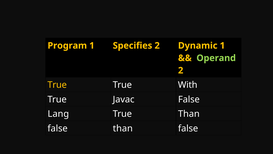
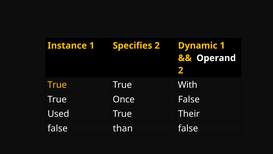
Program: Program -> Instance
Operand colour: light green -> white
Javac: Javac -> Once
Lang: Lang -> Used
True Than: Than -> Their
